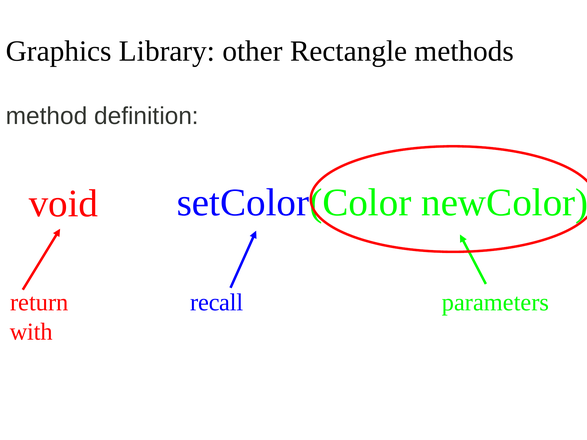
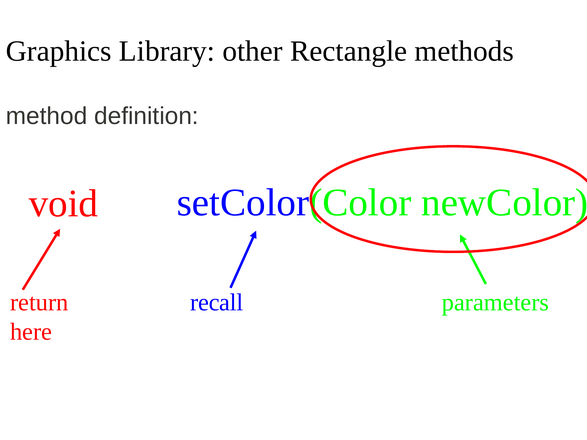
with: with -> here
